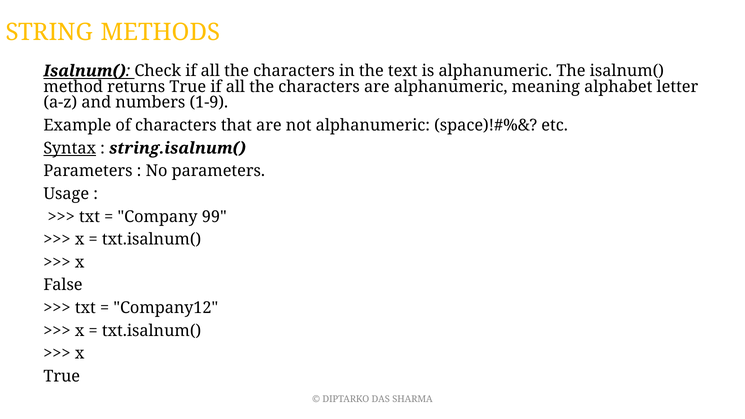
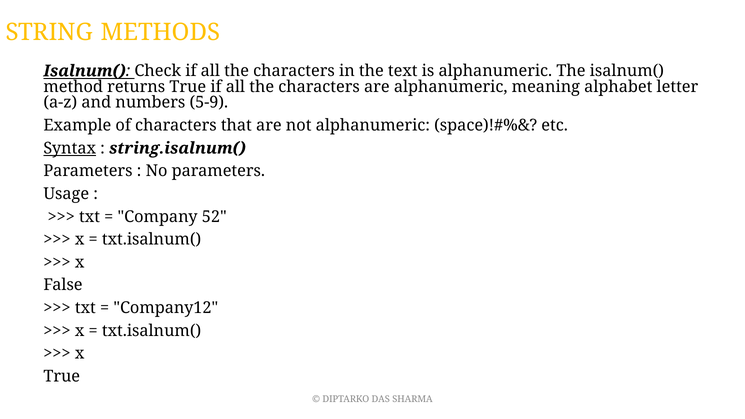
1-9: 1-9 -> 5-9
99: 99 -> 52
